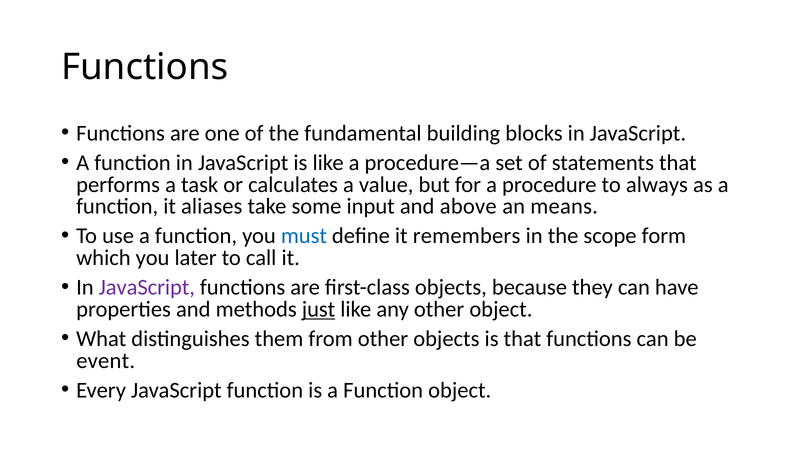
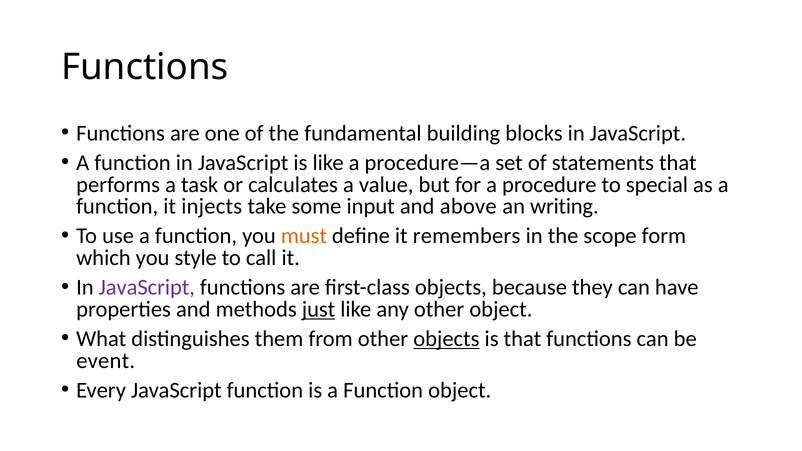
always: always -> special
aliases: aliases -> injects
means: means -> writing
must colour: blue -> orange
later: later -> style
objects at (446, 339) underline: none -> present
